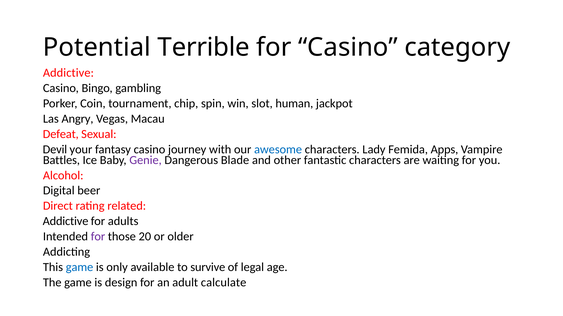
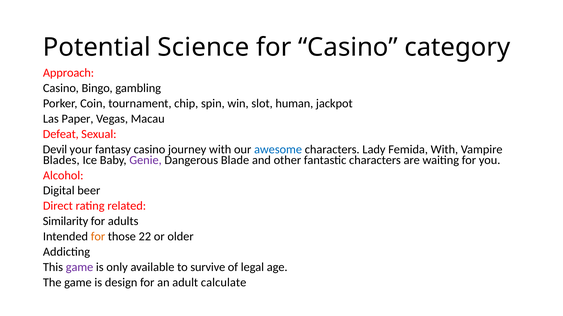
Terrible: Terrible -> Science
Addictive at (68, 73): Addictive -> Approach
Angry: Angry -> Paper
Femida Apps: Apps -> With
Battles: Battles -> Blades
Addictive at (66, 222): Addictive -> Similarity
for at (98, 237) colour: purple -> orange
20: 20 -> 22
game at (80, 268) colour: blue -> purple
